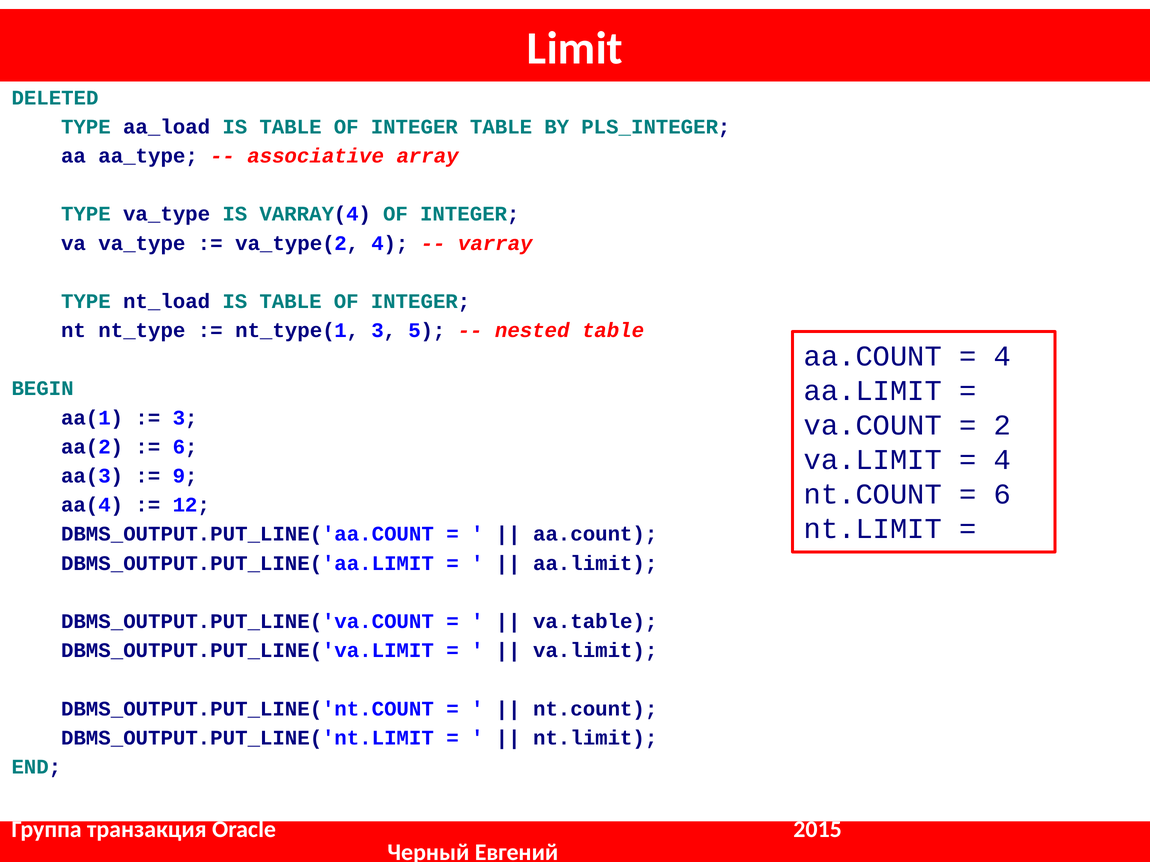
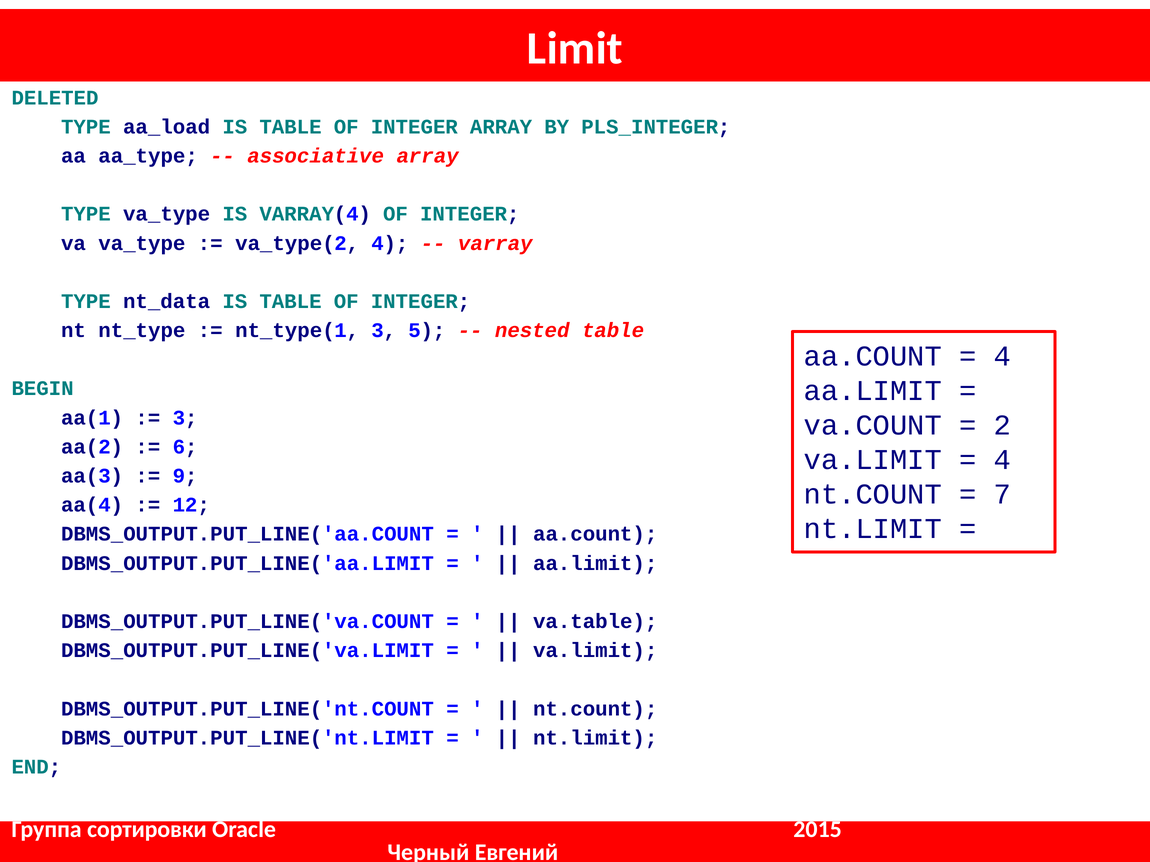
INTEGER TABLE: TABLE -> ARRAY
nt_load: nt_load -> nt_data
6 at (1002, 495): 6 -> 7
транзакция: транзакция -> сортировки
